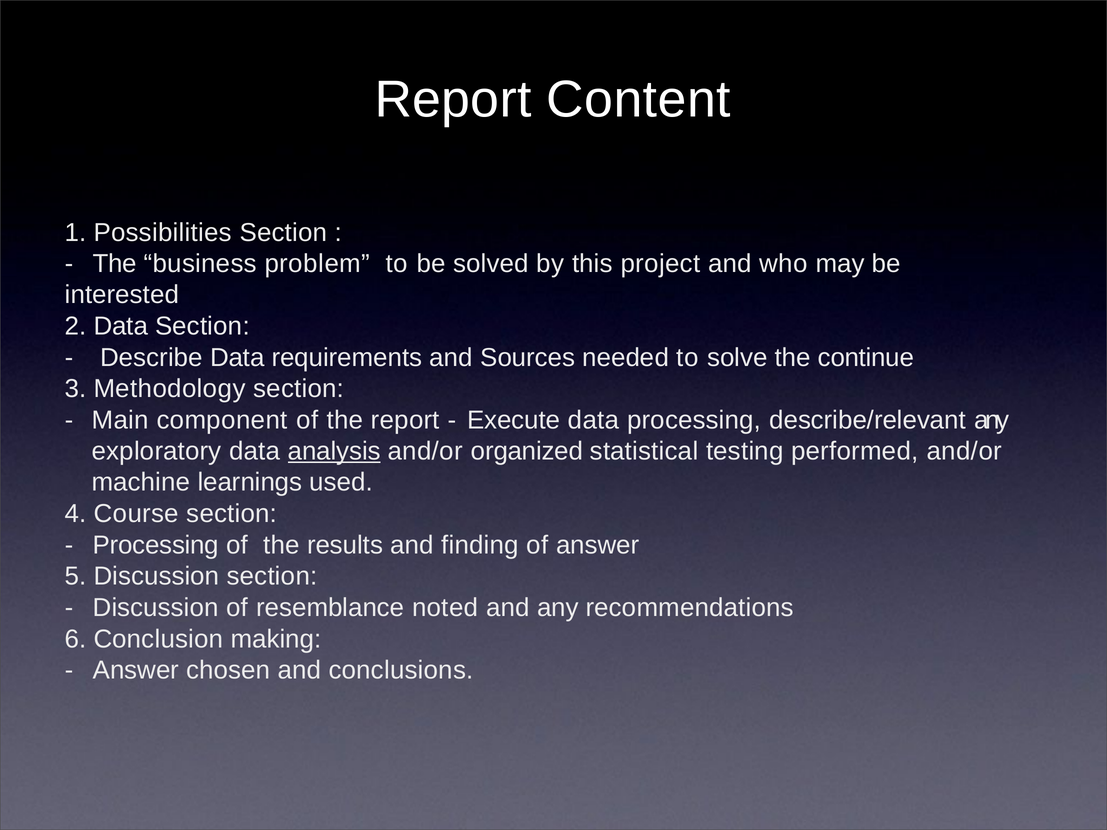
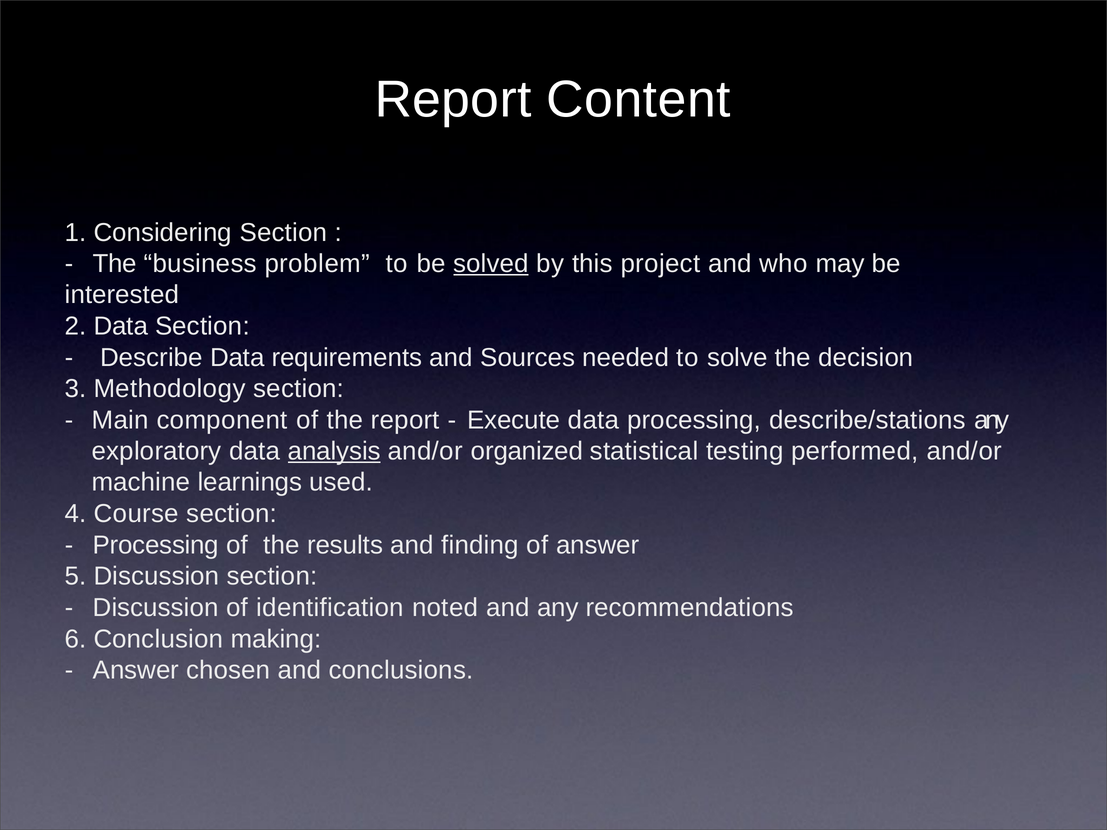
Possibilities: Possibilities -> Considering
solved underline: none -> present
continue: continue -> decision
describe/relevant: describe/relevant -> describe/stations
resemblance: resemblance -> identification
